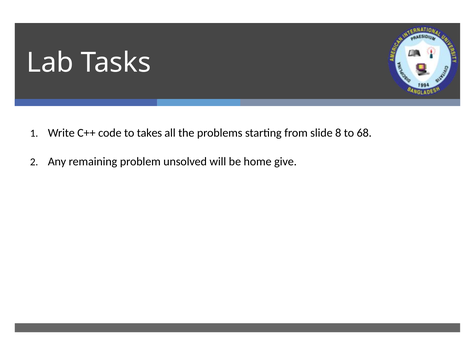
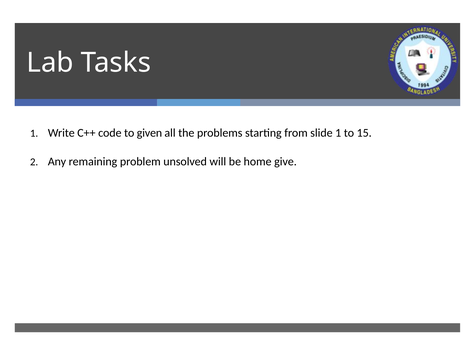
takes: takes -> given
slide 8: 8 -> 1
68: 68 -> 15
